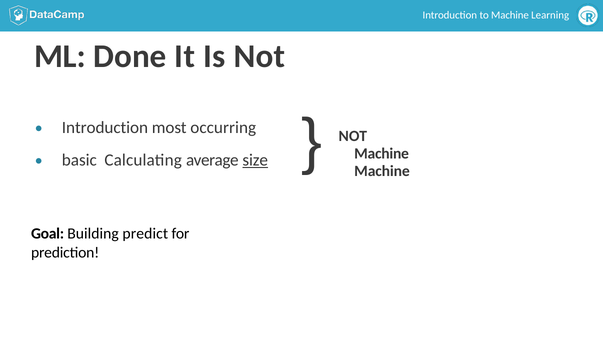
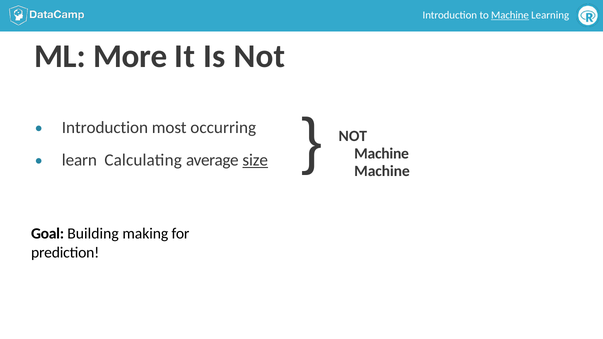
Machine at (510, 15) underline: none -> present
Done: Done -> More
basic: basic -> learn
predict: predict -> making
